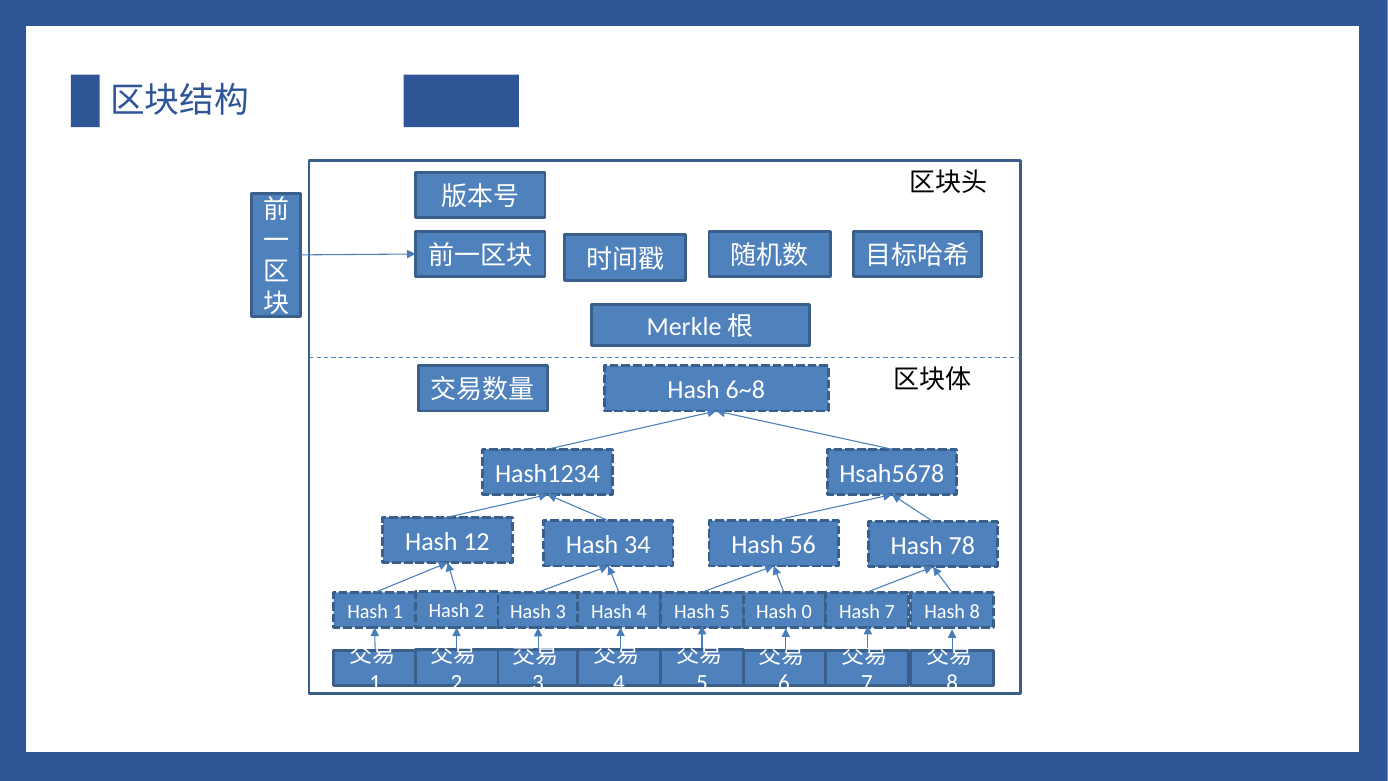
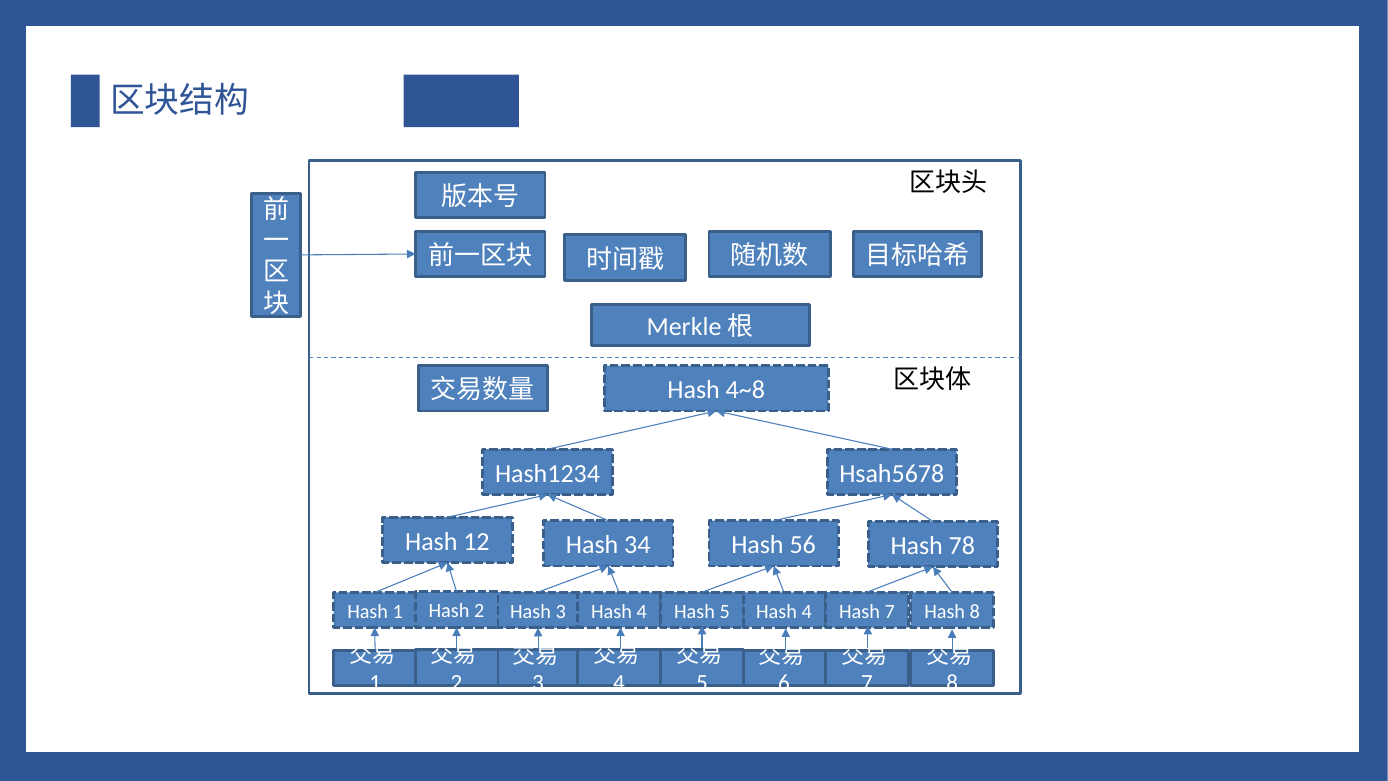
6~8: 6~8 -> 4~8
0 at (807, 611): 0 -> 4
